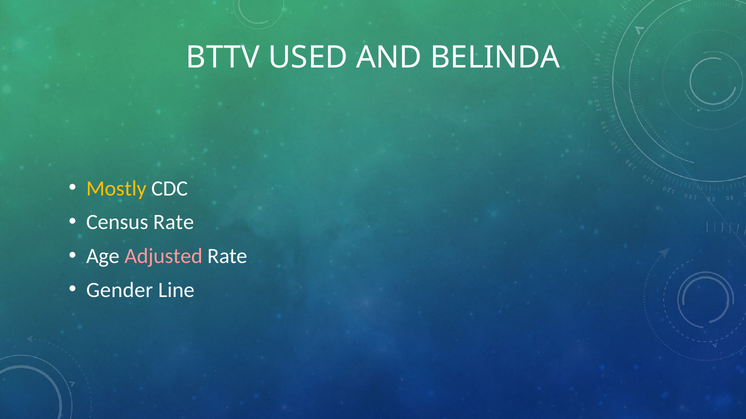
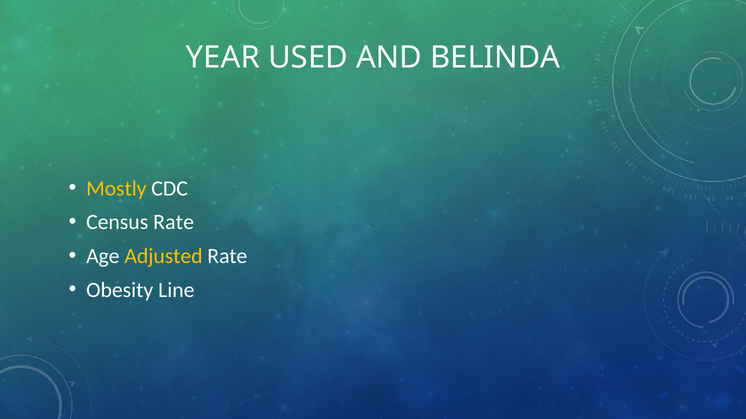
BTTV: BTTV -> YEAR
Adjusted colour: pink -> yellow
Gender: Gender -> Obesity
